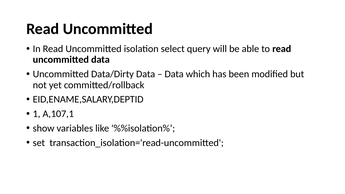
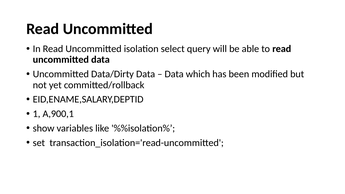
A,107,1: A,107,1 -> A,900,1
